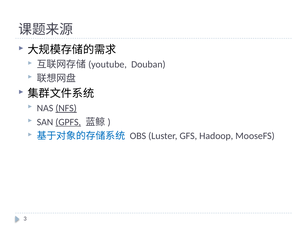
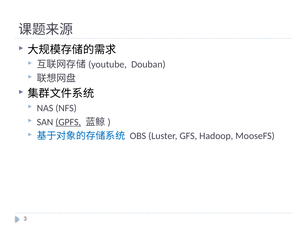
NFS underline: present -> none
